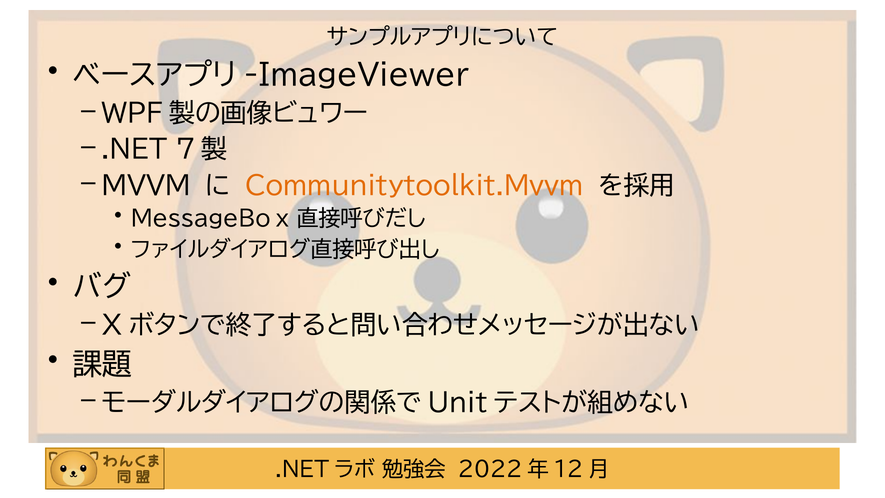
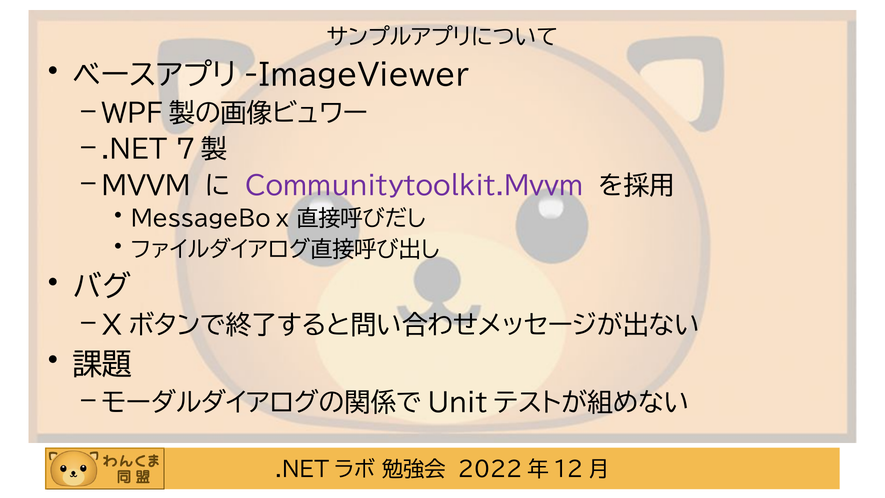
Communitytoolkit.Mvvm colour: orange -> purple
